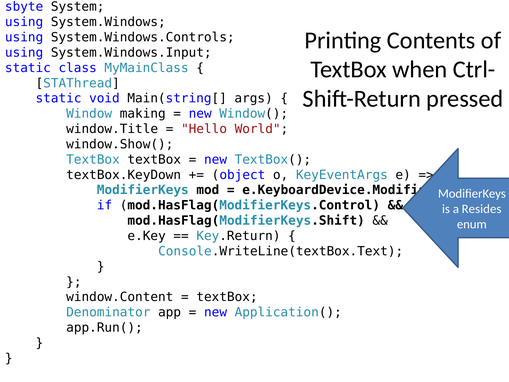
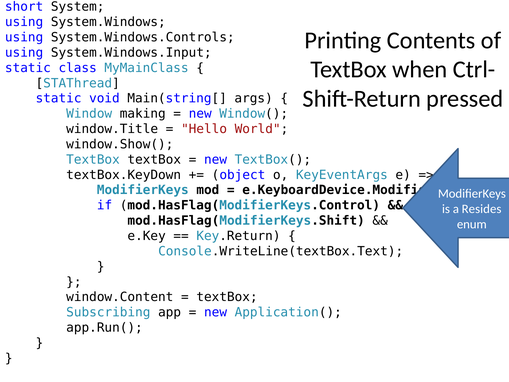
sbyte: sbyte -> short
Denominator: Denominator -> Subscribing
